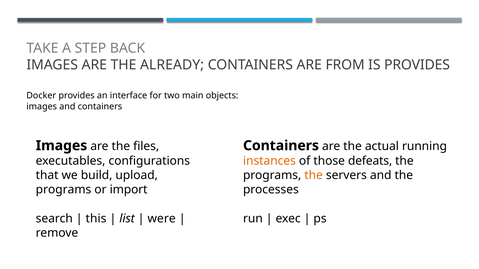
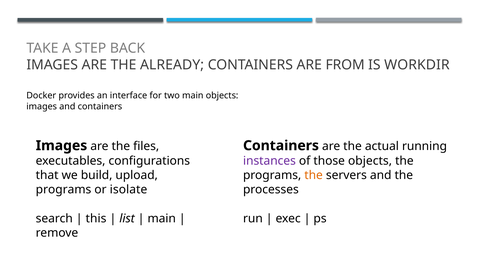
IS PROVIDES: PROVIDES -> WORKDIR
instances colour: orange -> purple
those defeats: defeats -> objects
import: import -> isolate
were at (162, 219): were -> main
